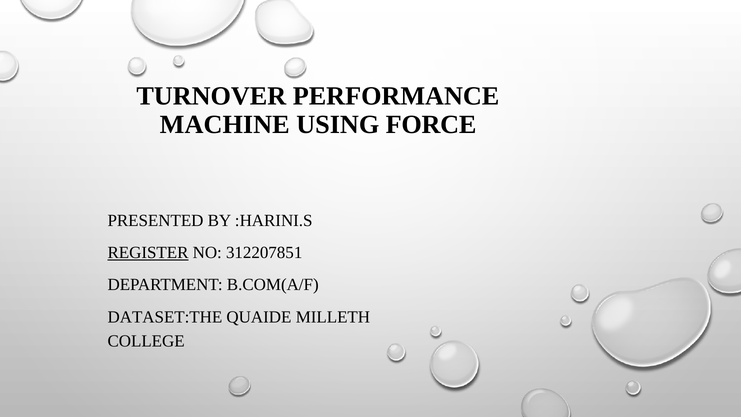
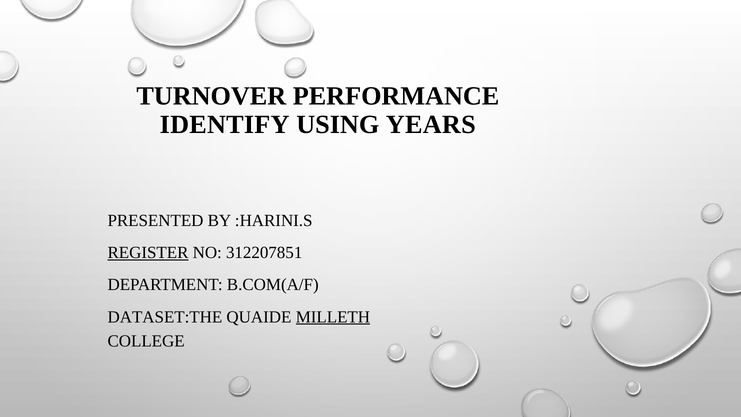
MACHINE: MACHINE -> IDENTIFY
FORCE: FORCE -> YEARS
MILLETH underline: none -> present
